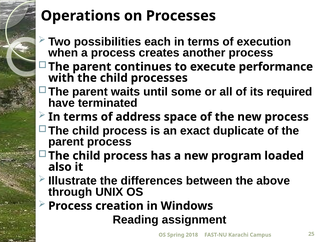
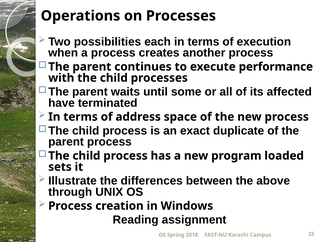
required: required -> affected
also: also -> sets
